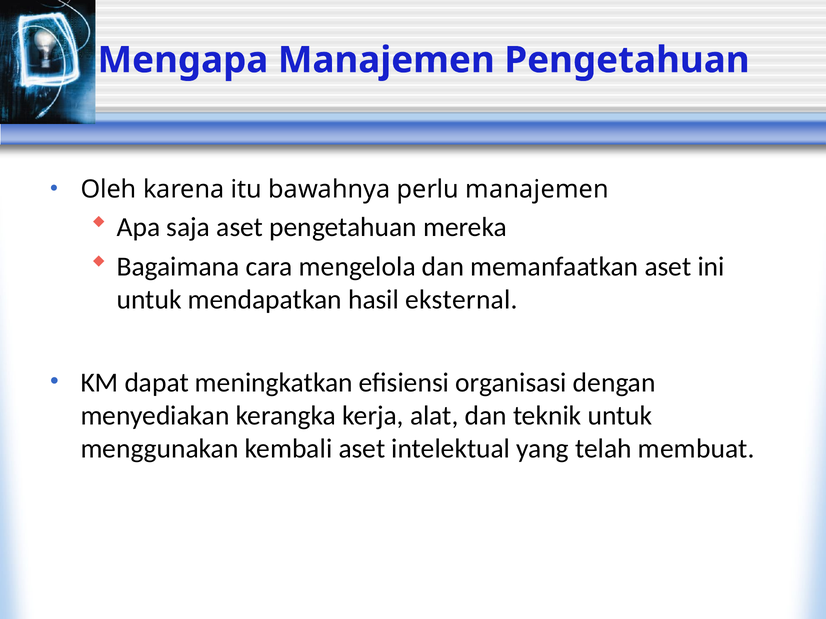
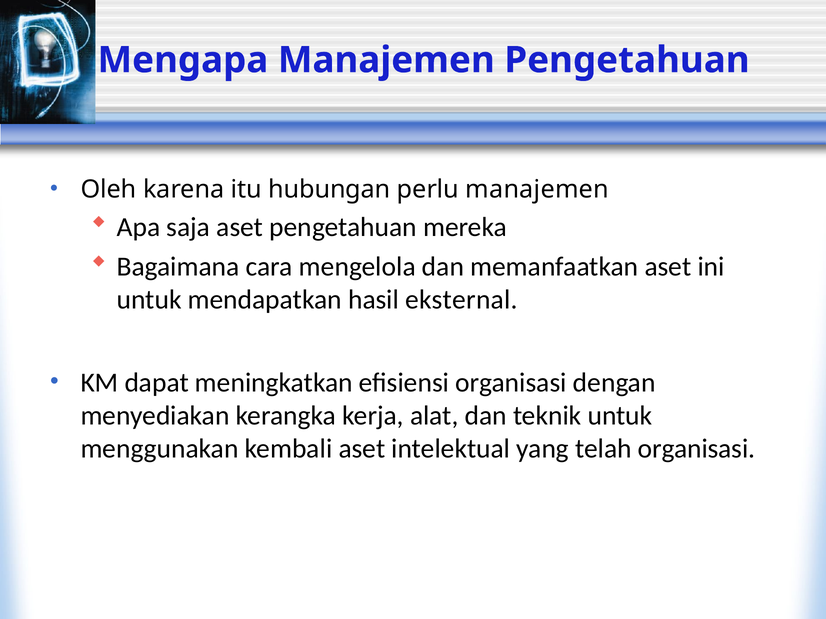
bawahnya: bawahnya -> hubungan
telah membuat: membuat -> organisasi
